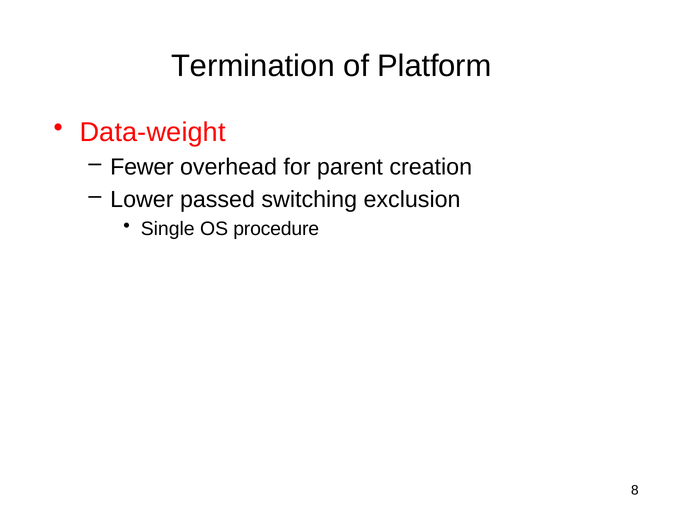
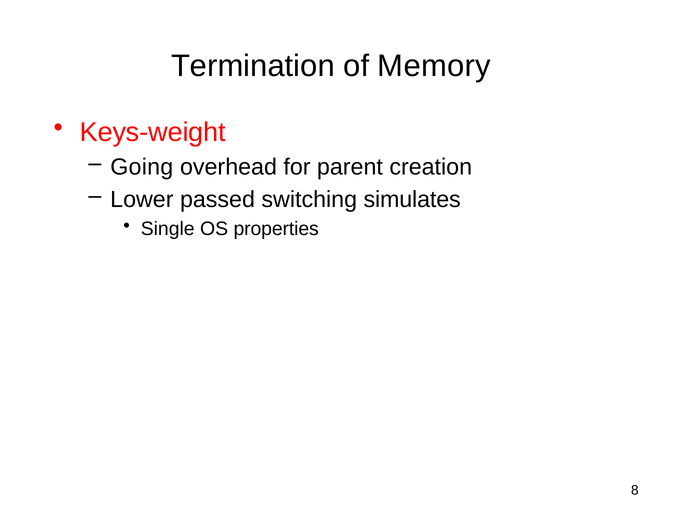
Platform: Platform -> Memory
Data-weight: Data-weight -> Keys-weight
Fewer: Fewer -> Going
exclusion: exclusion -> simulates
procedure: procedure -> properties
